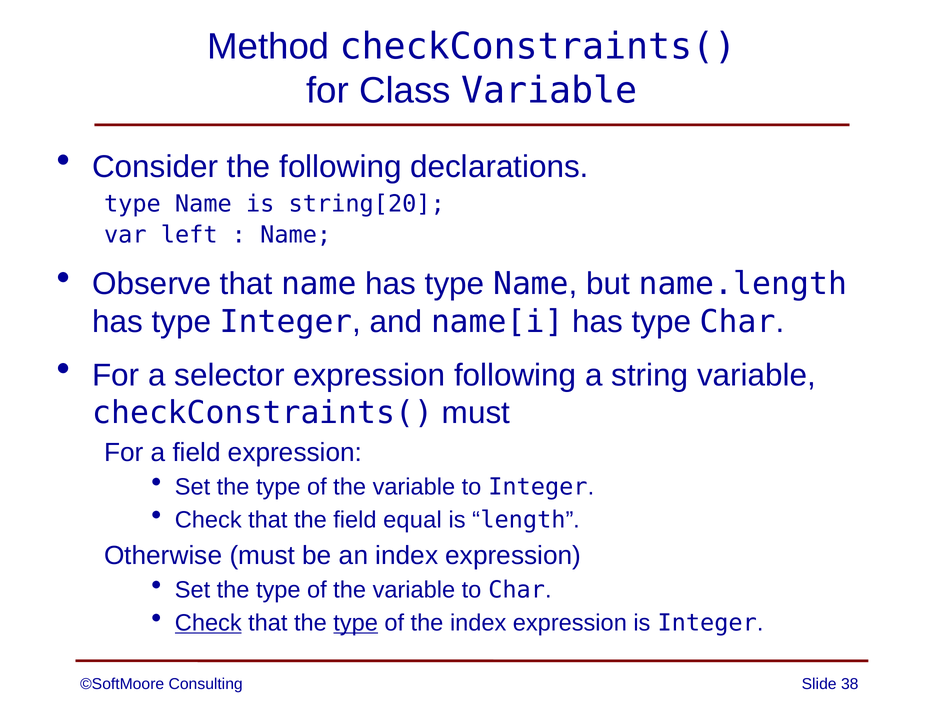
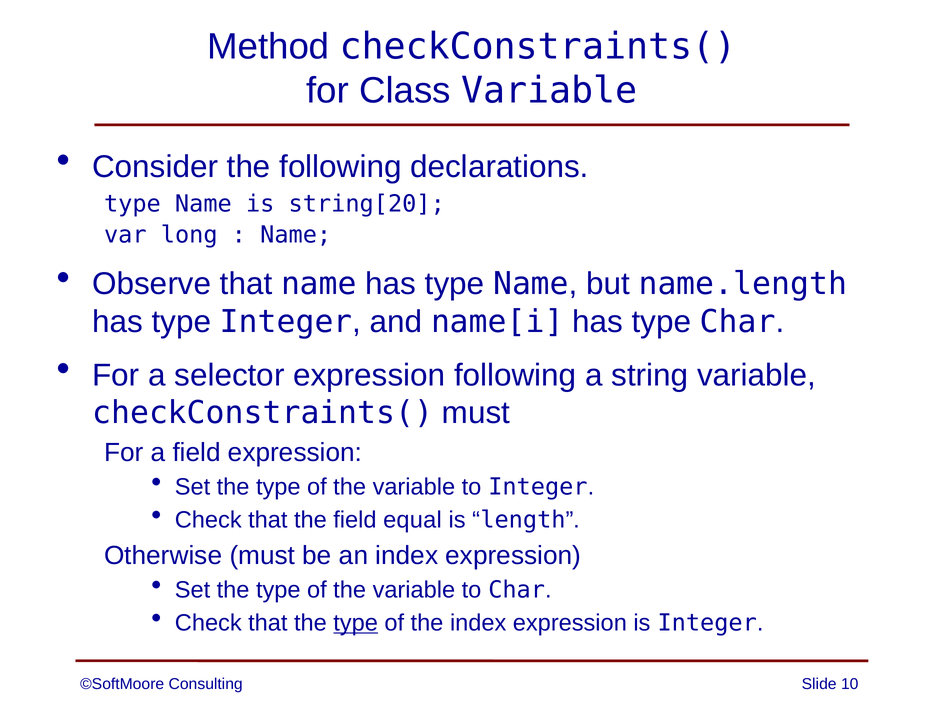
left: left -> long
Check at (208, 623) underline: present -> none
38: 38 -> 10
